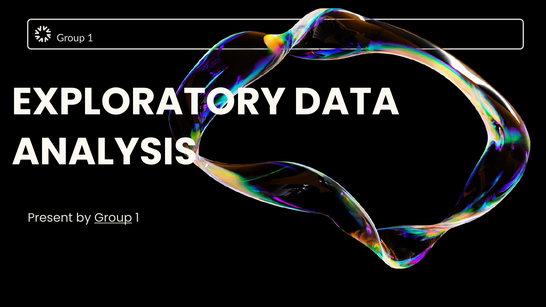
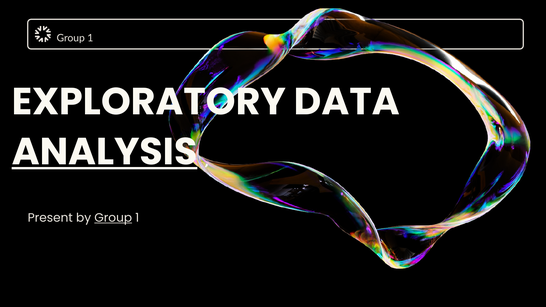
ANALYSIS underline: none -> present
